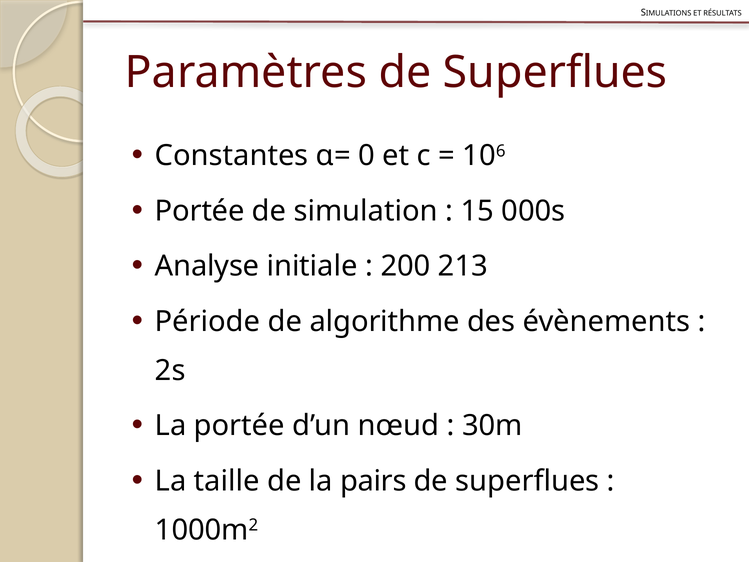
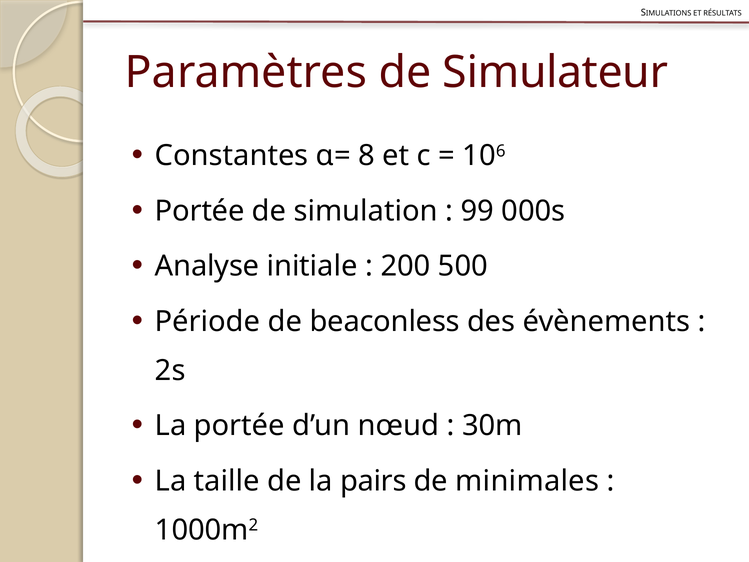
Paramètres de Superflues: Superflues -> Simulateur
0: 0 -> 8
15: 15 -> 99
213: 213 -> 500
algorithme: algorithme -> beaconless
superflues at (527, 481): superflues -> minimales
